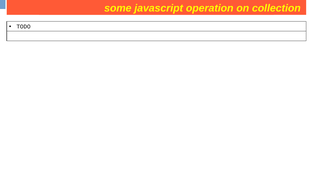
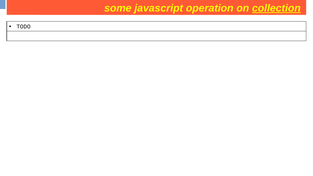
collection at (276, 8) underline: none -> present
